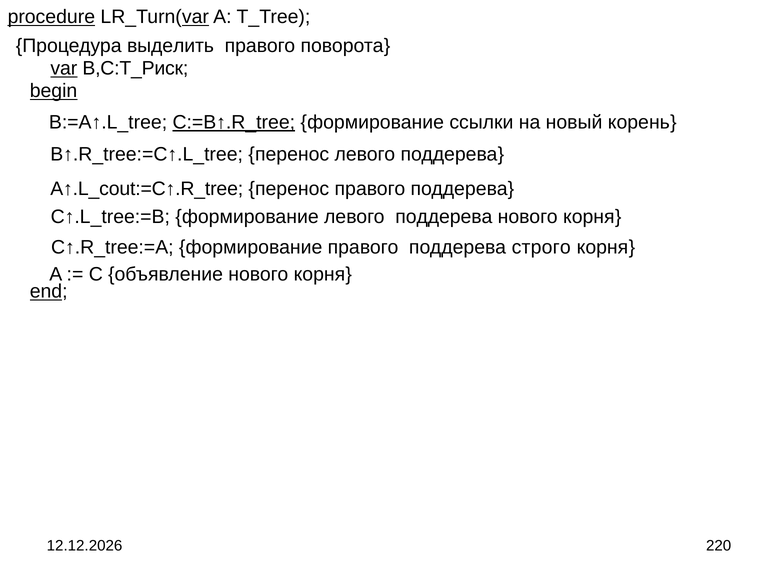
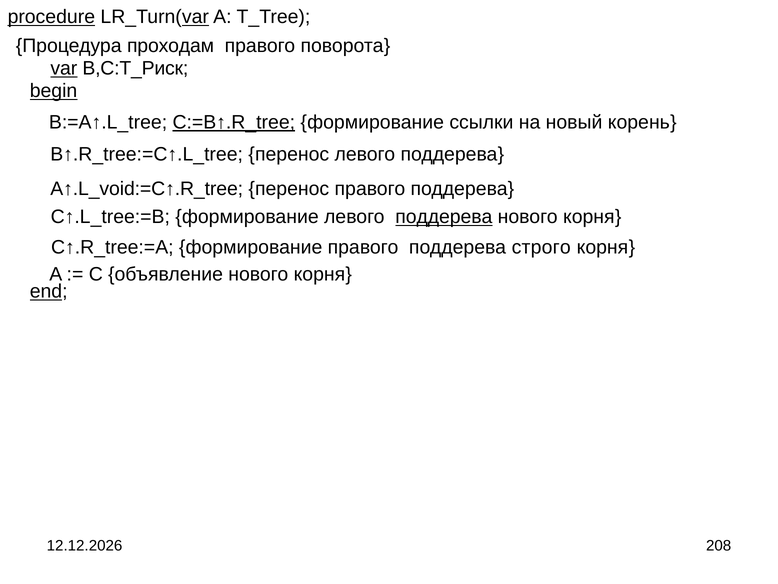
выделить: выделить -> проходам
A↑.L_cout:=C↑.R_tree: A↑.L_cout:=C↑.R_tree -> A↑.L_void:=C↑.R_tree
поддерева at (444, 217) underline: none -> present
220: 220 -> 208
